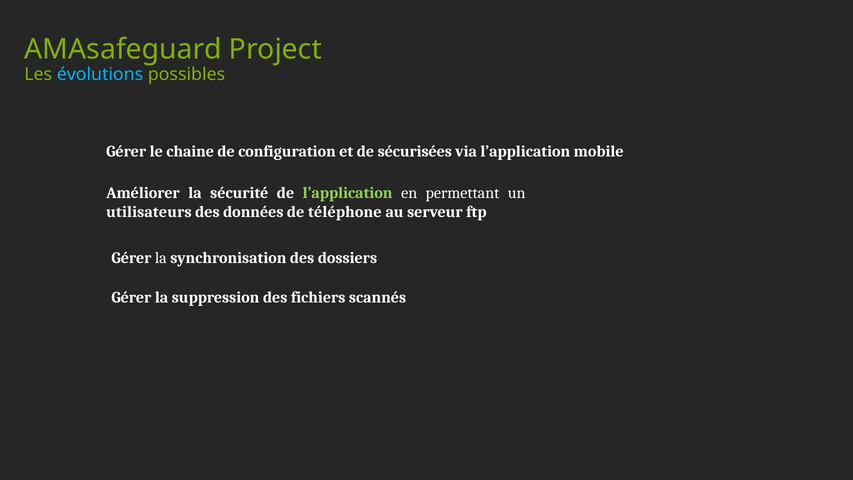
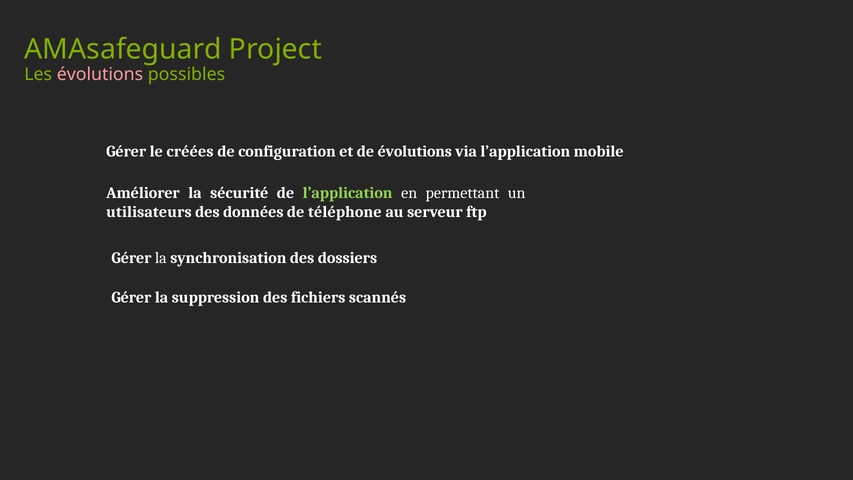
évolutions at (100, 74) colour: light blue -> pink
chaine: chaine -> créées
de sécurisées: sécurisées -> évolutions
